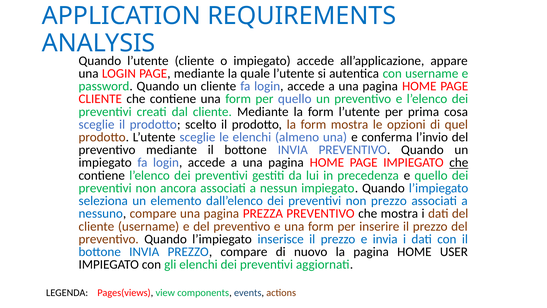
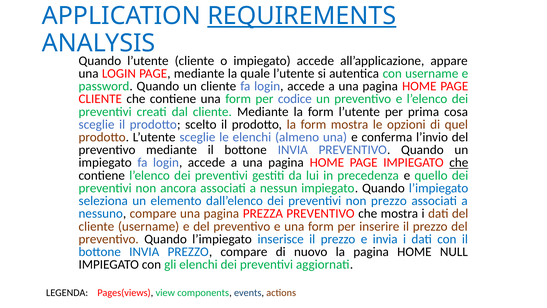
REQUIREMENTS underline: none -> present
per quello: quello -> codice
USER: USER -> NULL
